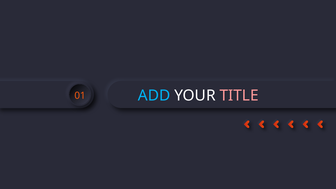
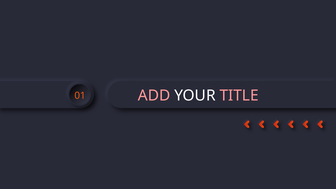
ADD colour: light blue -> pink
